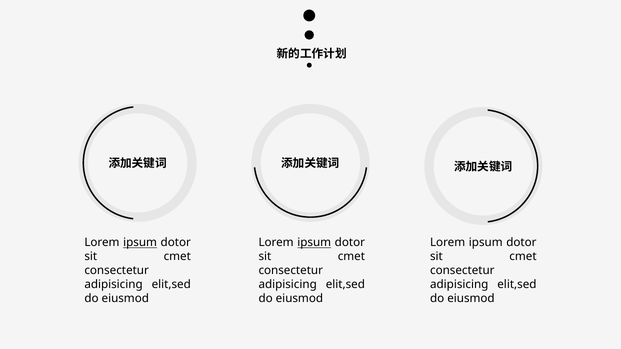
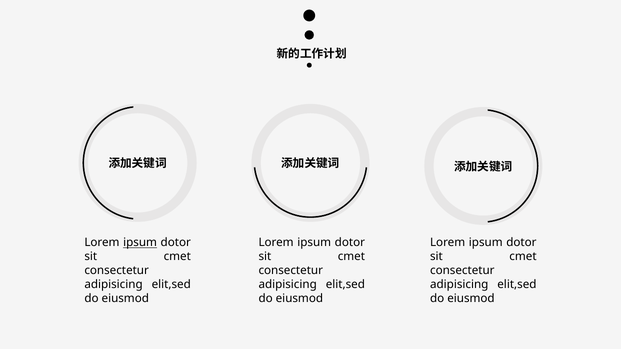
ipsum at (314, 243) underline: present -> none
